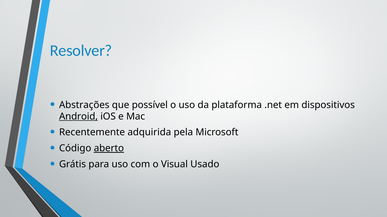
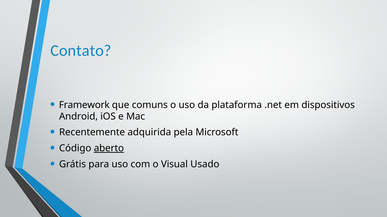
Resolver: Resolver -> Contato
Abstrações: Abstrações -> Framework
possível: possível -> comuns
Android underline: present -> none
